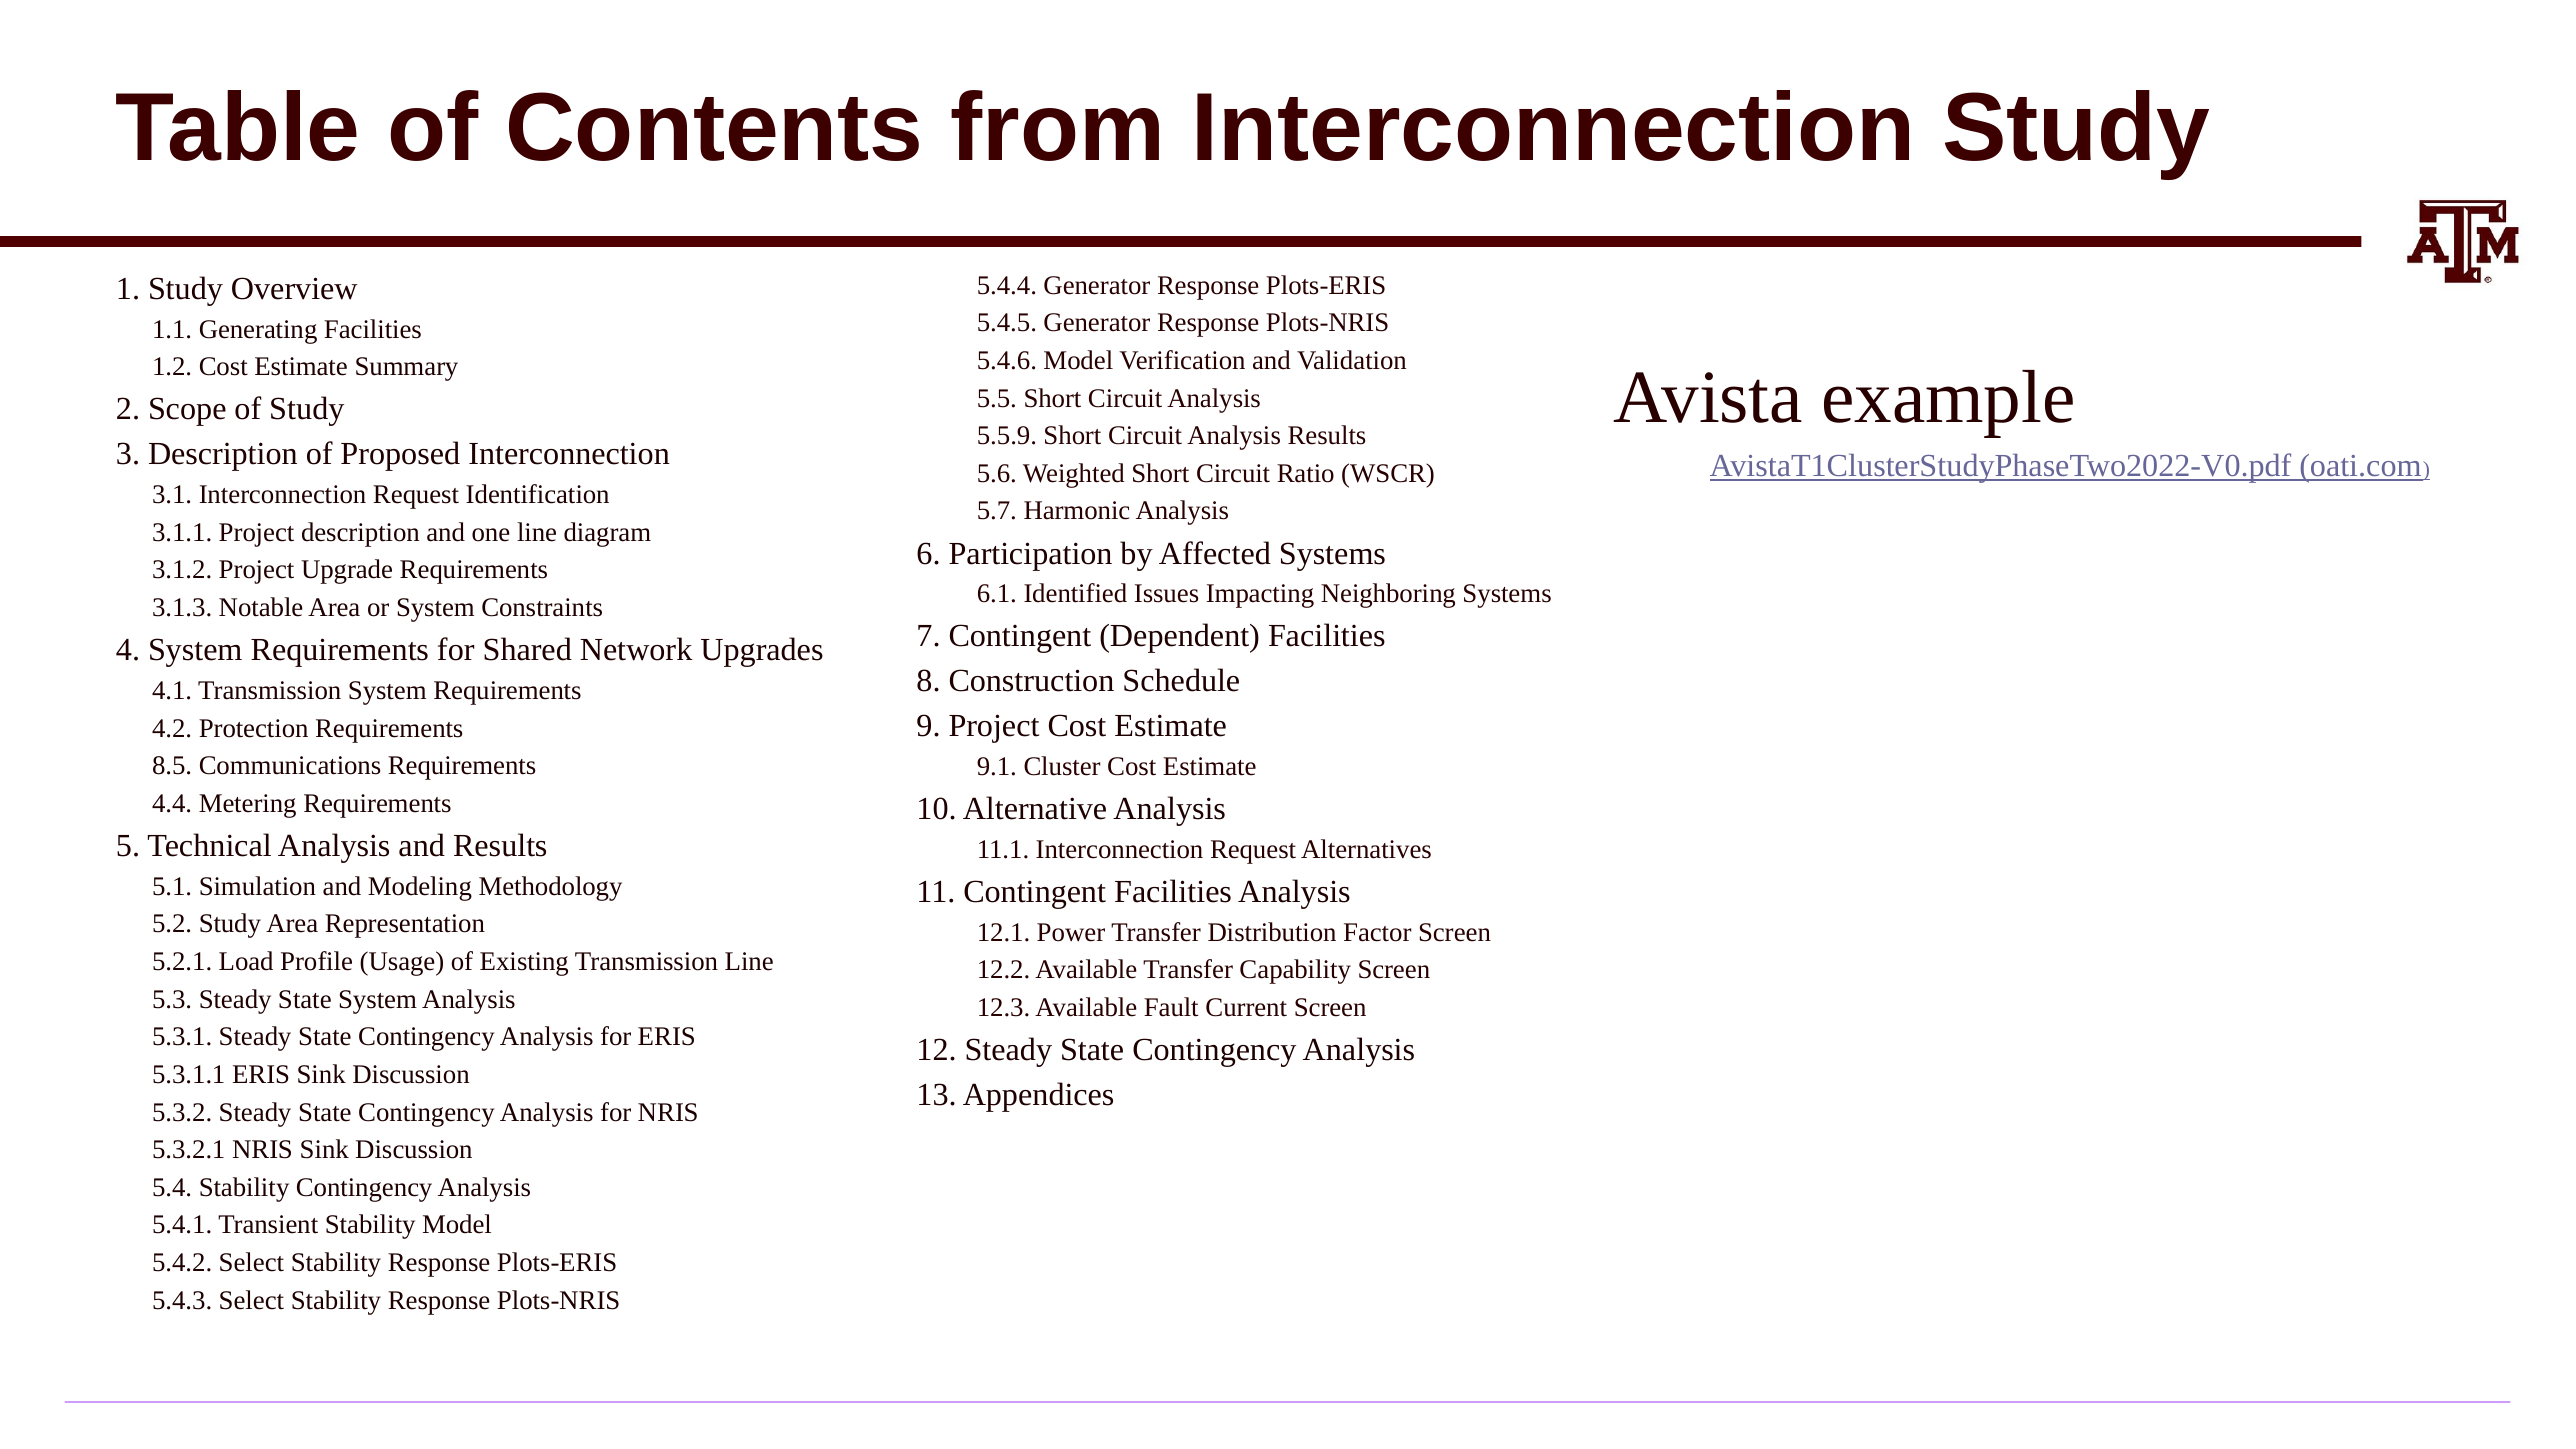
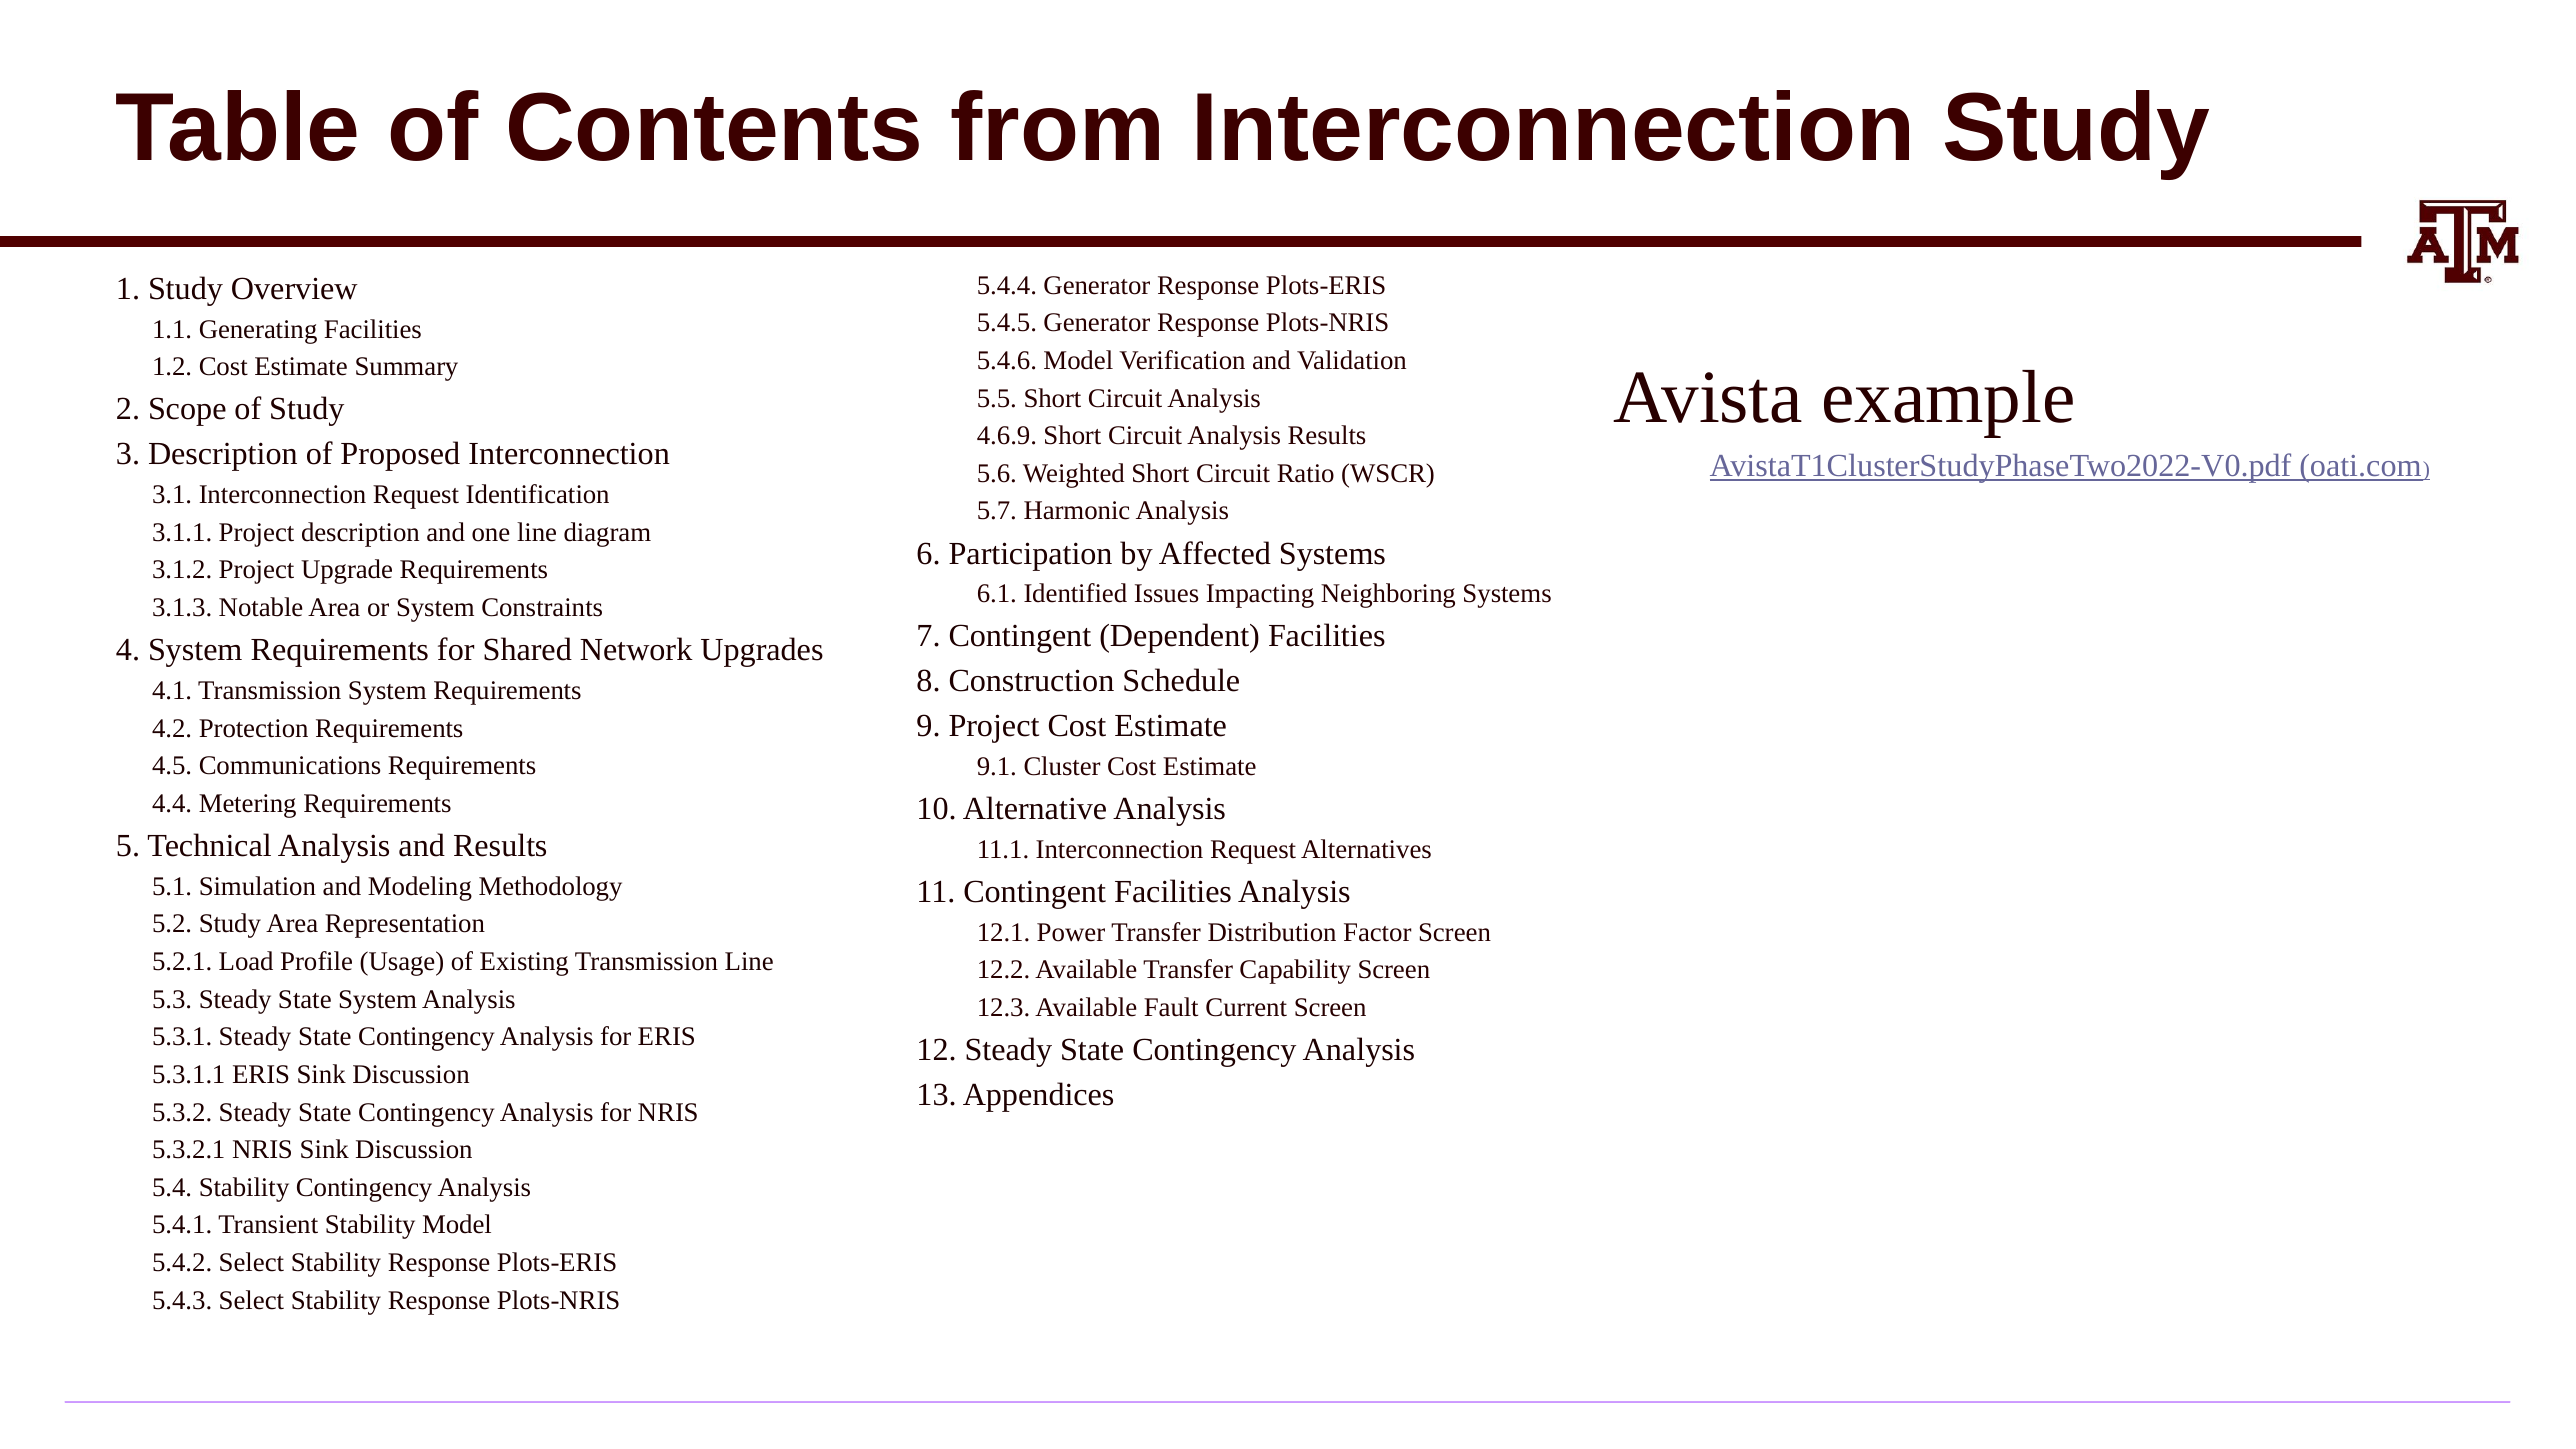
5.5.9: 5.5.9 -> 4.6.9
8.5: 8.5 -> 4.5
